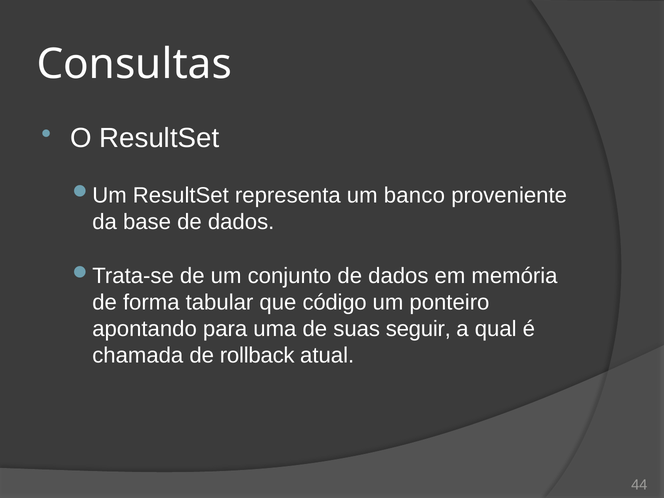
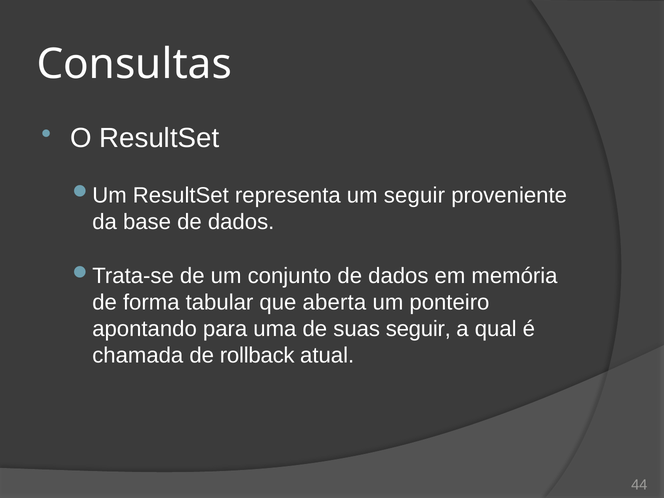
um banco: banco -> seguir
código: código -> aberta
